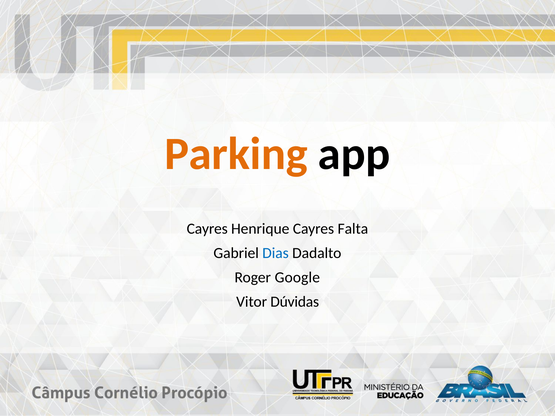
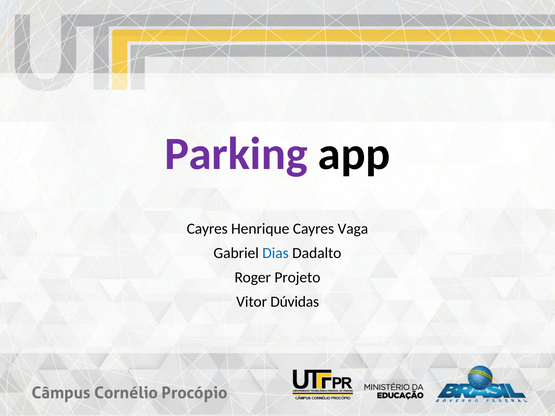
Parking colour: orange -> purple
Falta: Falta -> Vaga
Google: Google -> Projeto
